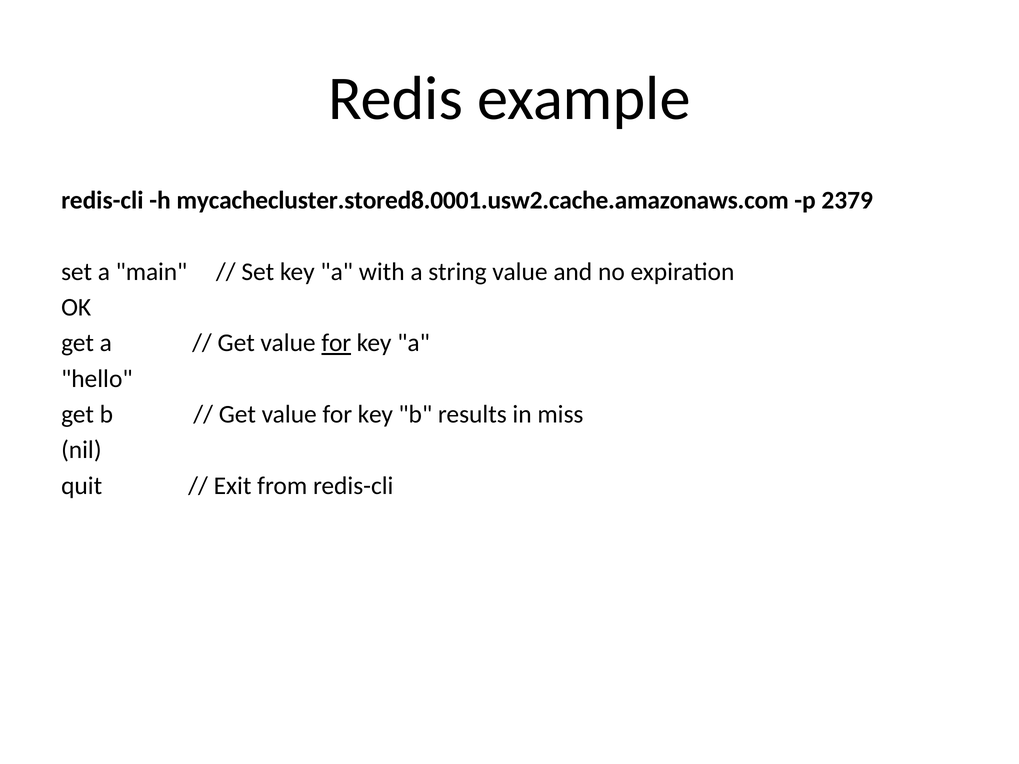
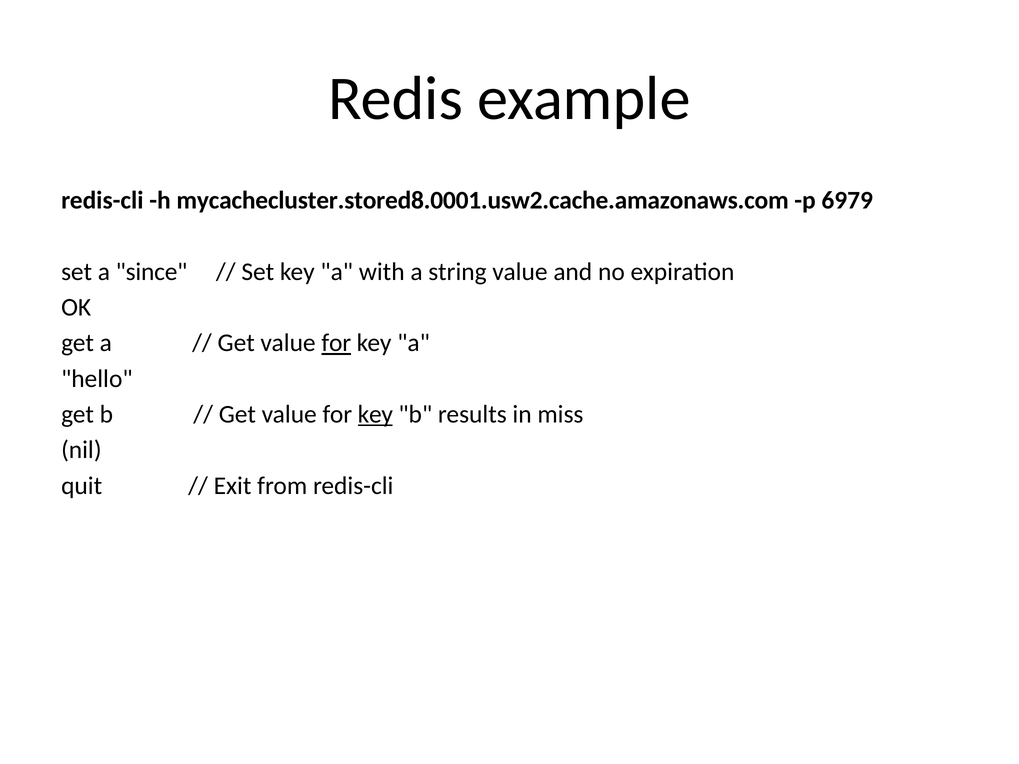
2379: 2379 -> 6979
main: main -> since
key at (375, 414) underline: none -> present
